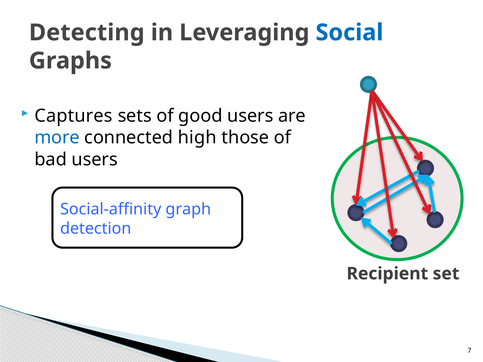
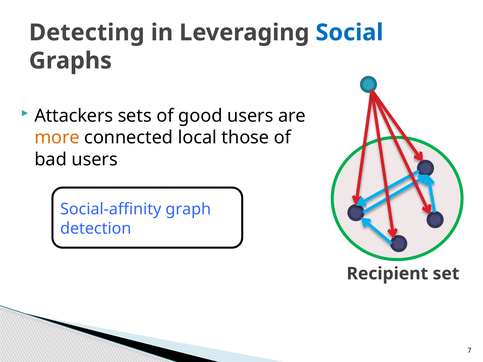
Captures: Captures -> Attackers
more colour: blue -> orange
high: high -> local
